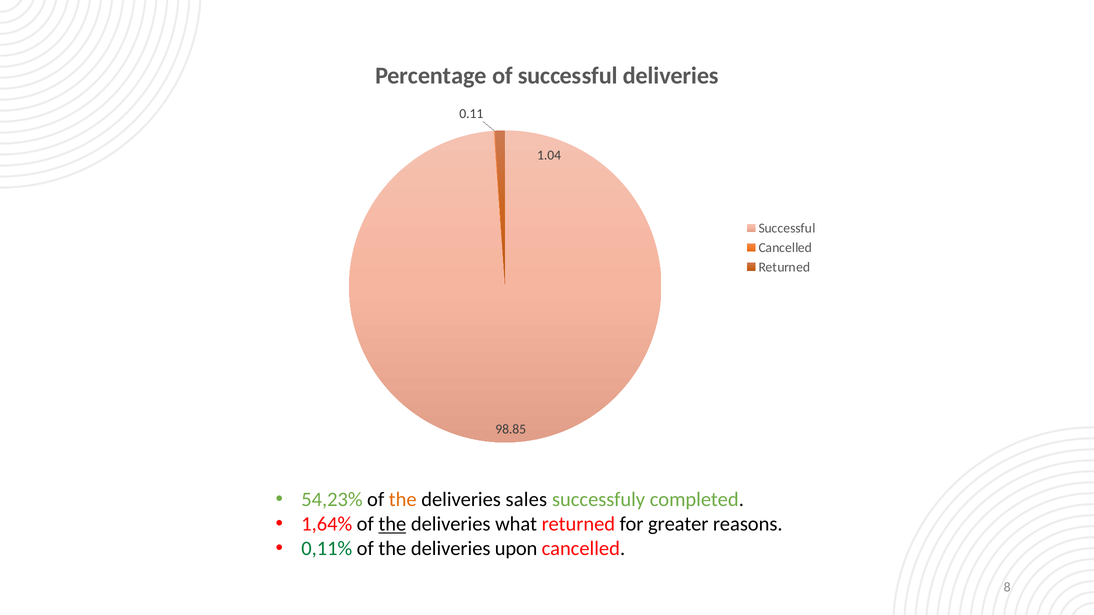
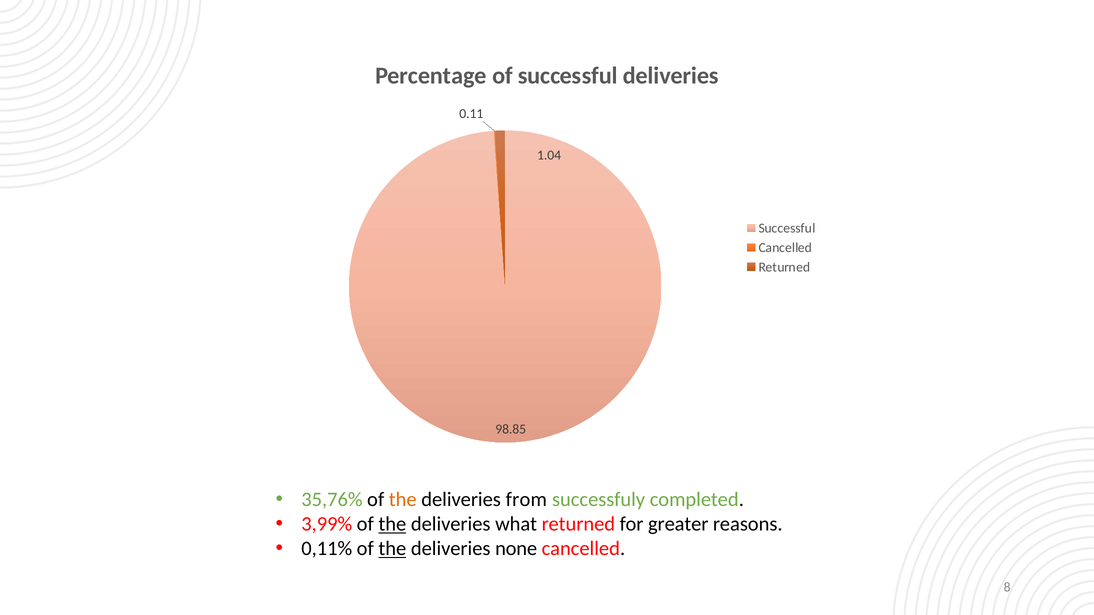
54,23%: 54,23% -> 35,76%
sales: sales -> from
1,64%: 1,64% -> 3,99%
0,11% colour: green -> black
the at (392, 549) underline: none -> present
upon: upon -> none
